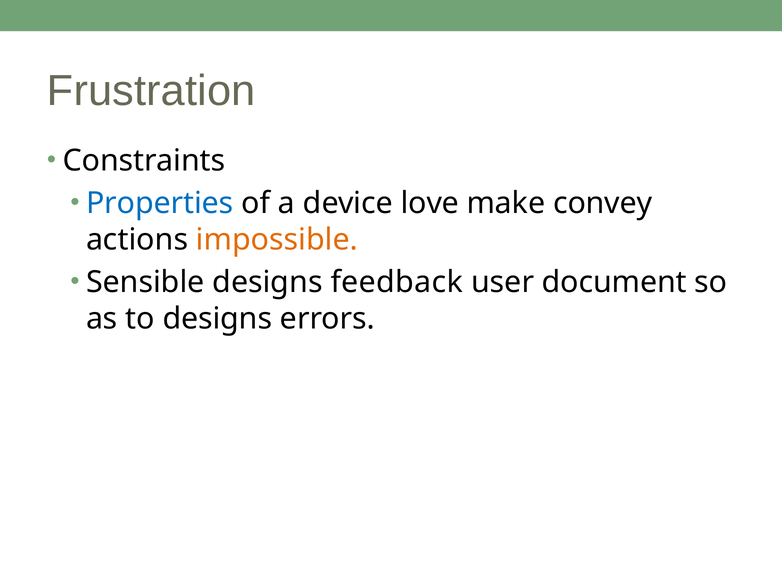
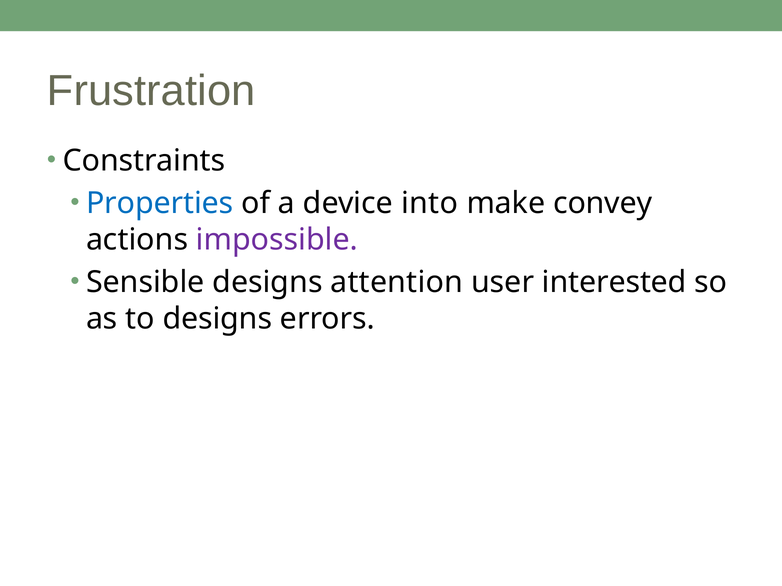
love: love -> into
impossible colour: orange -> purple
feedback: feedback -> attention
document: document -> interested
